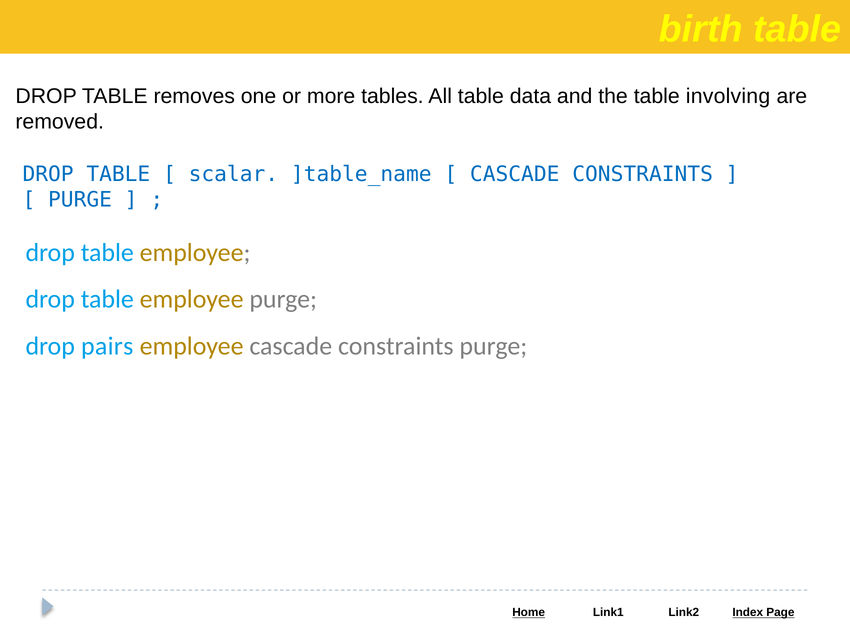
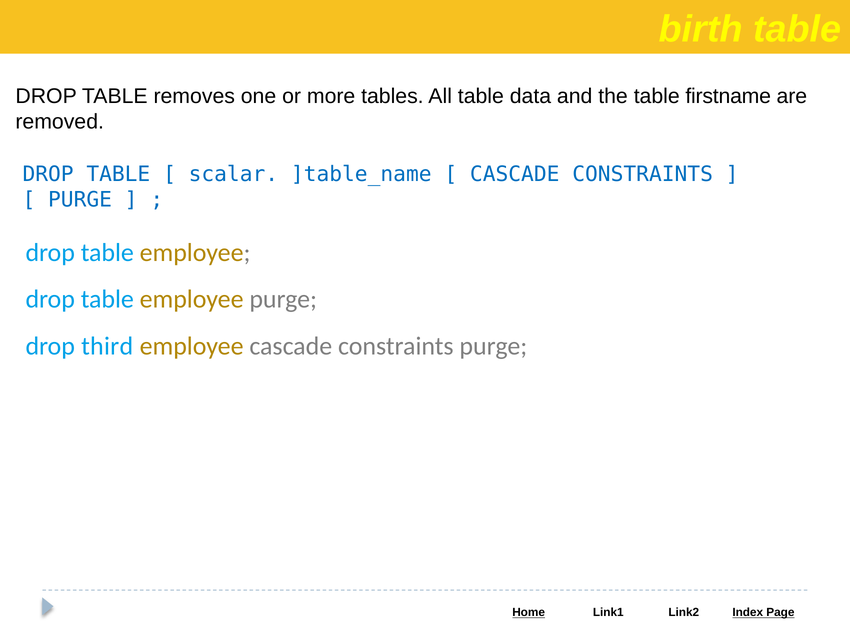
involving: involving -> firstname
pairs: pairs -> third
